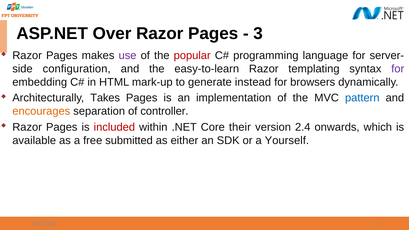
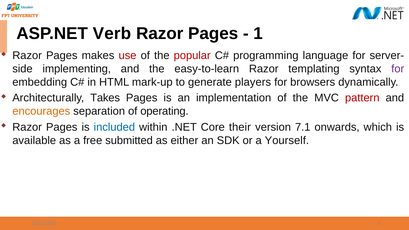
Over: Over -> Verb
3: 3 -> 1
use colour: purple -> red
configuration: configuration -> implementing
instead: instead -> players
pattern colour: blue -> red
controller: controller -> operating
included colour: red -> blue
2.4: 2.4 -> 7.1
